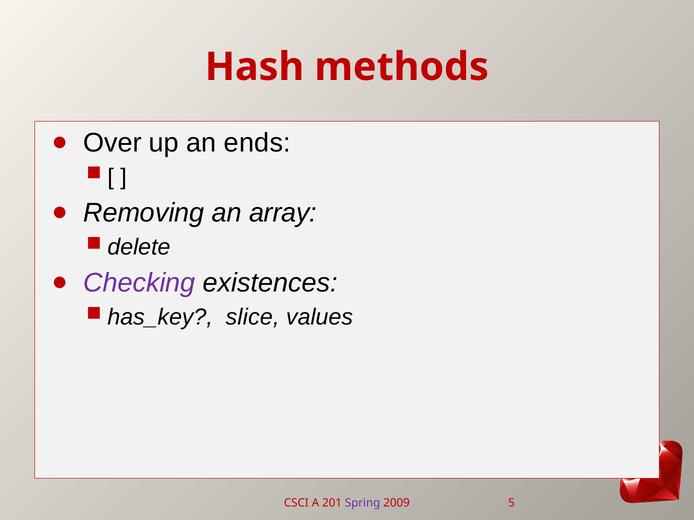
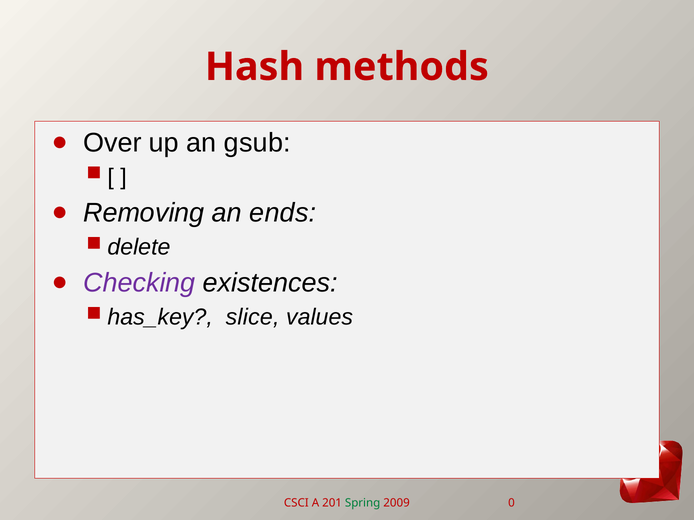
ends: ends -> gsub
array: array -> ends
Spring colour: purple -> green
5: 5 -> 0
